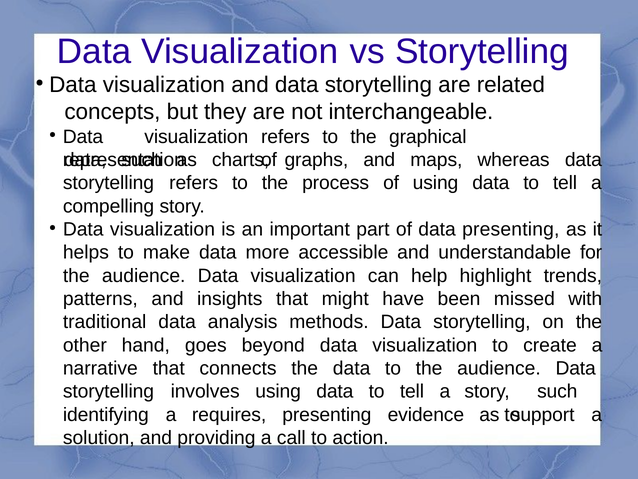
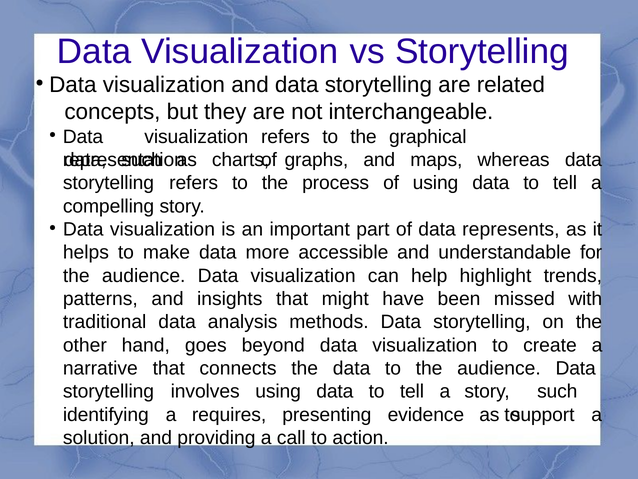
data presenting: presenting -> represents
